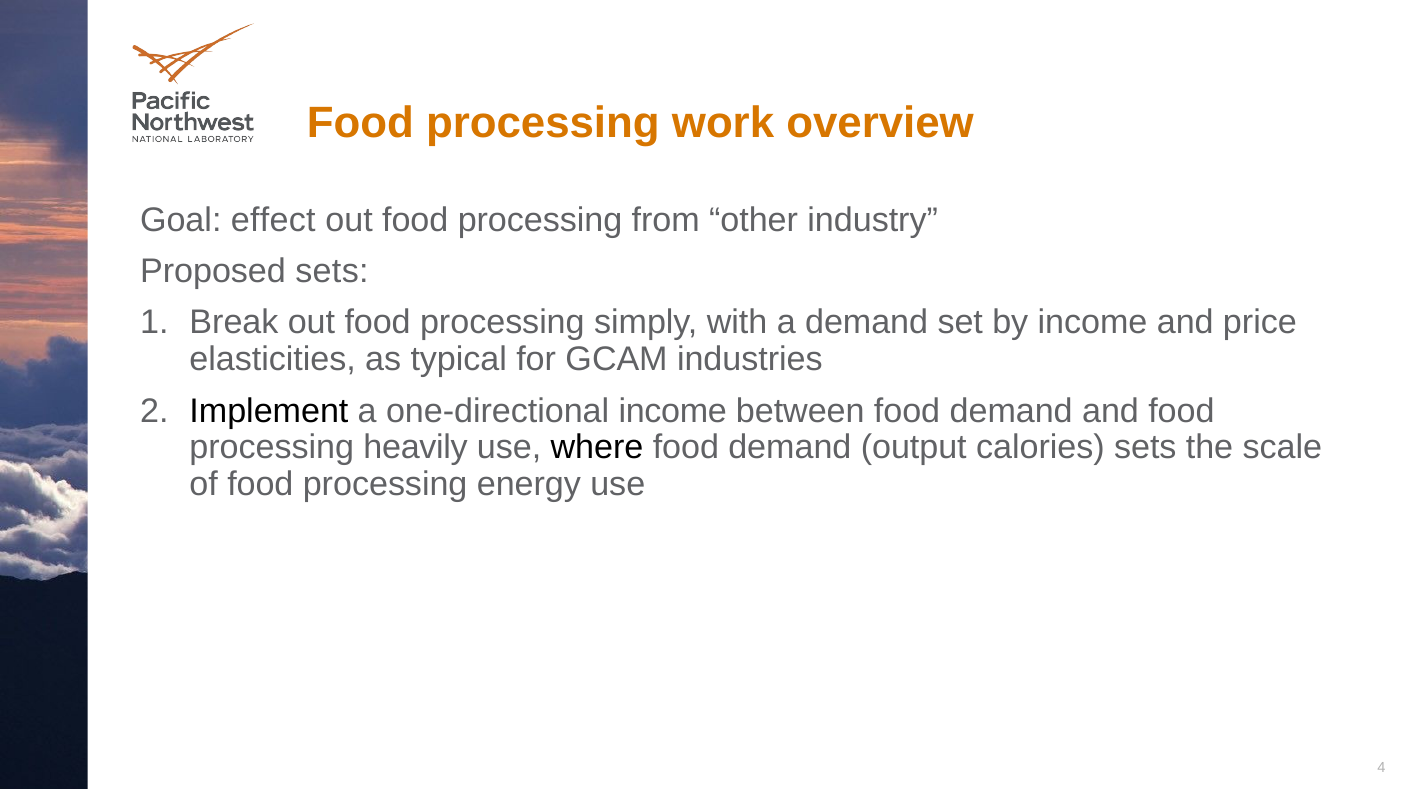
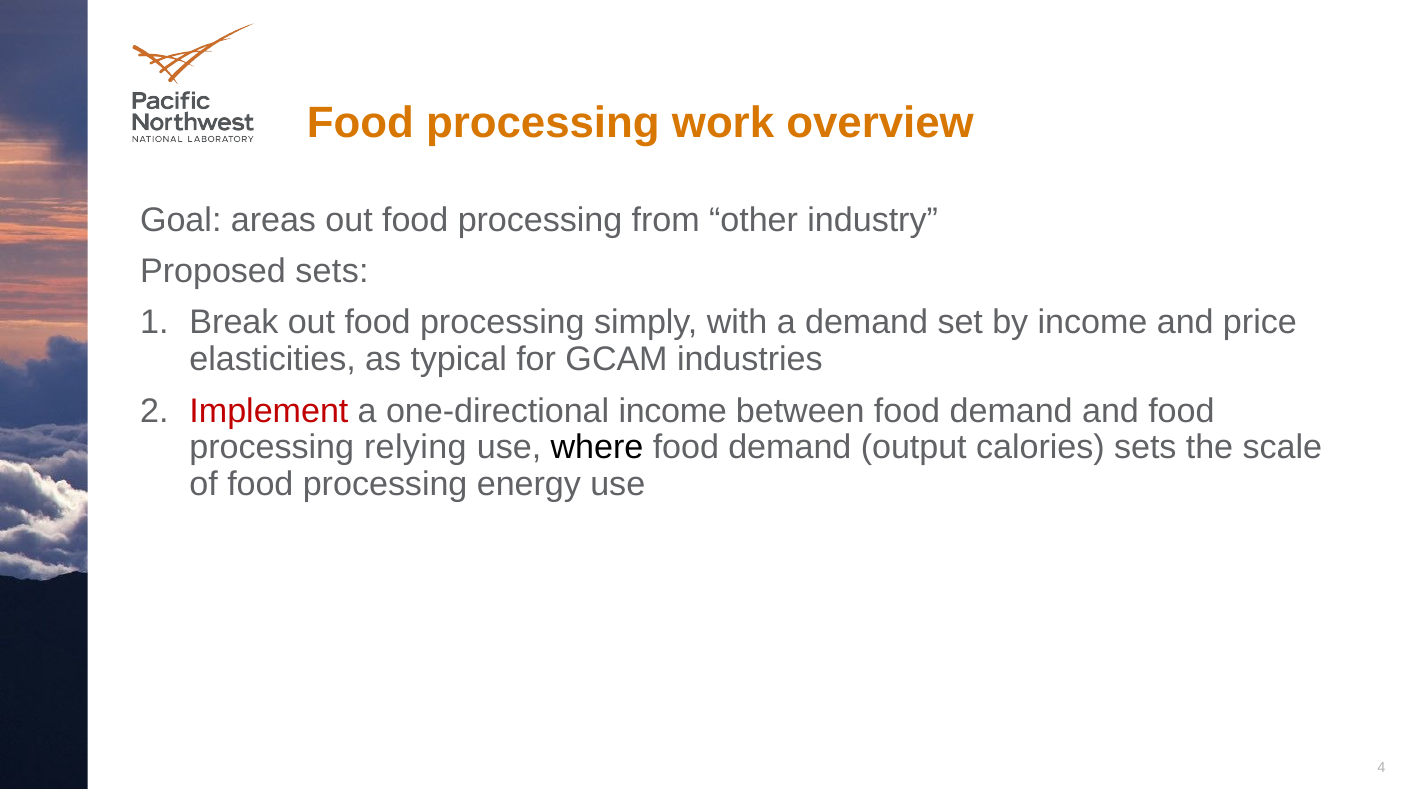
effect: effect -> areas
Implement colour: black -> red
heavily: heavily -> relying
